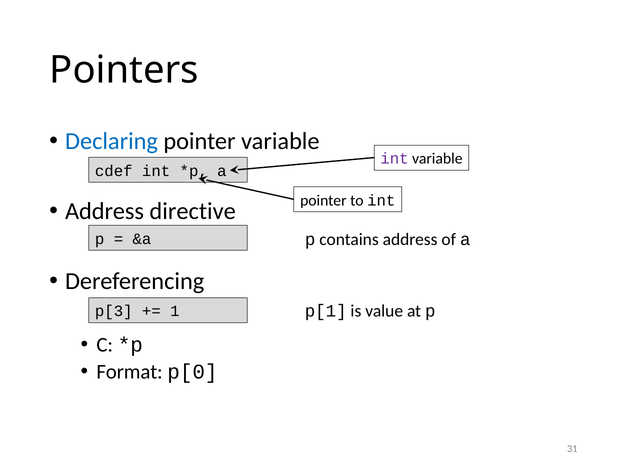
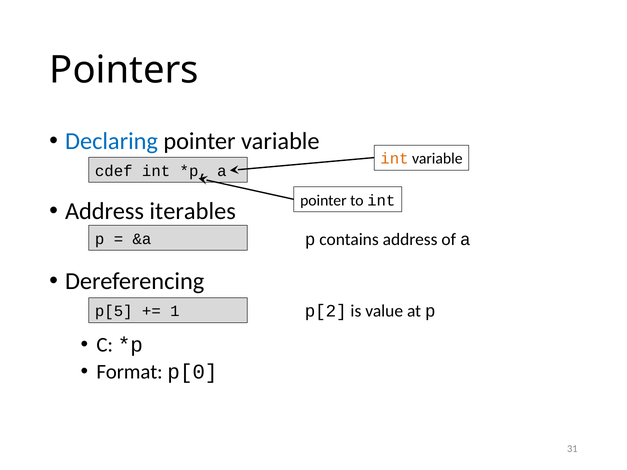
int at (394, 159) colour: purple -> orange
directive: directive -> iterables
p[1: p[1 -> p[2
p[3: p[3 -> p[5
